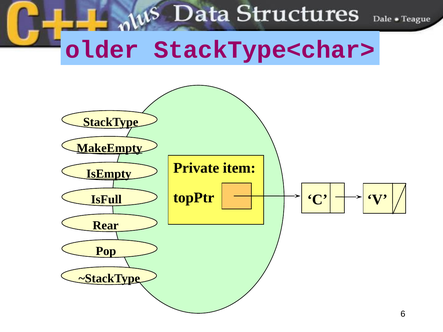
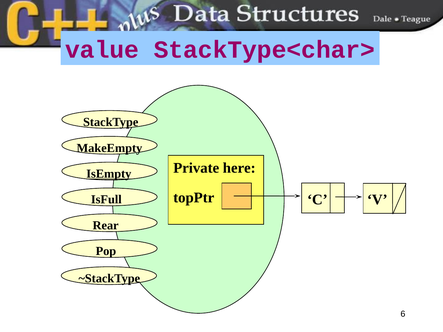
older: older -> value
MakeEmpty underline: present -> none
item: item -> here
